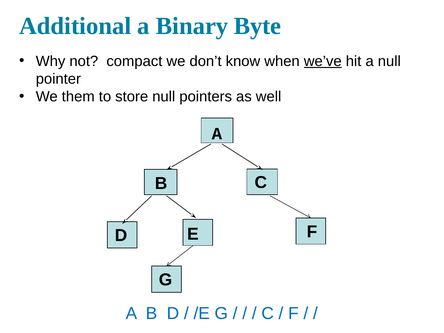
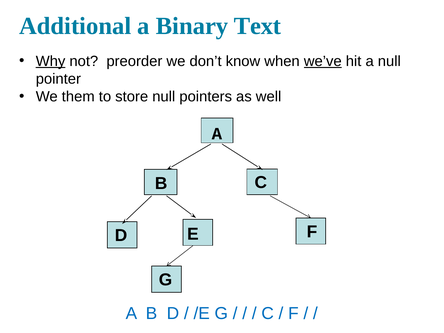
Byte: Byte -> Text
Why underline: none -> present
compact: compact -> preorder
